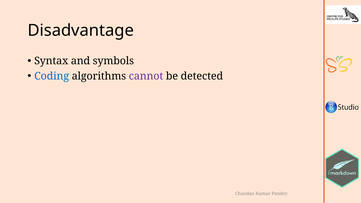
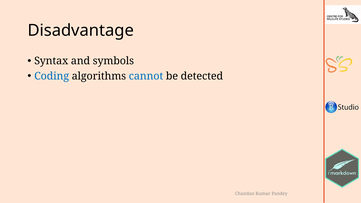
cannot colour: purple -> blue
